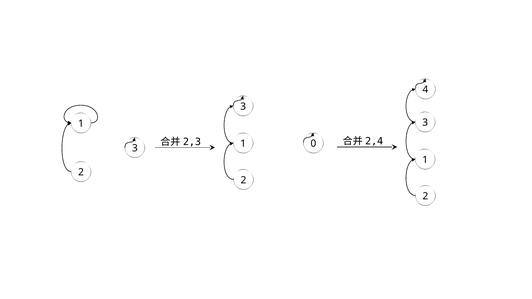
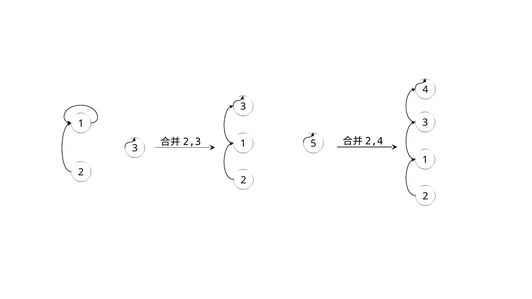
0: 0 -> 5
